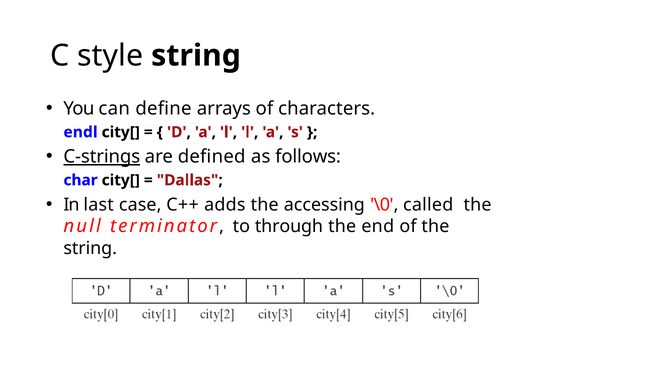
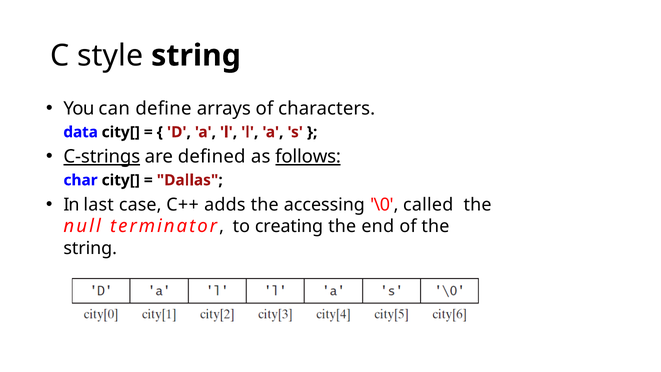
endl: endl -> data
follows underline: none -> present
through: through -> creating
